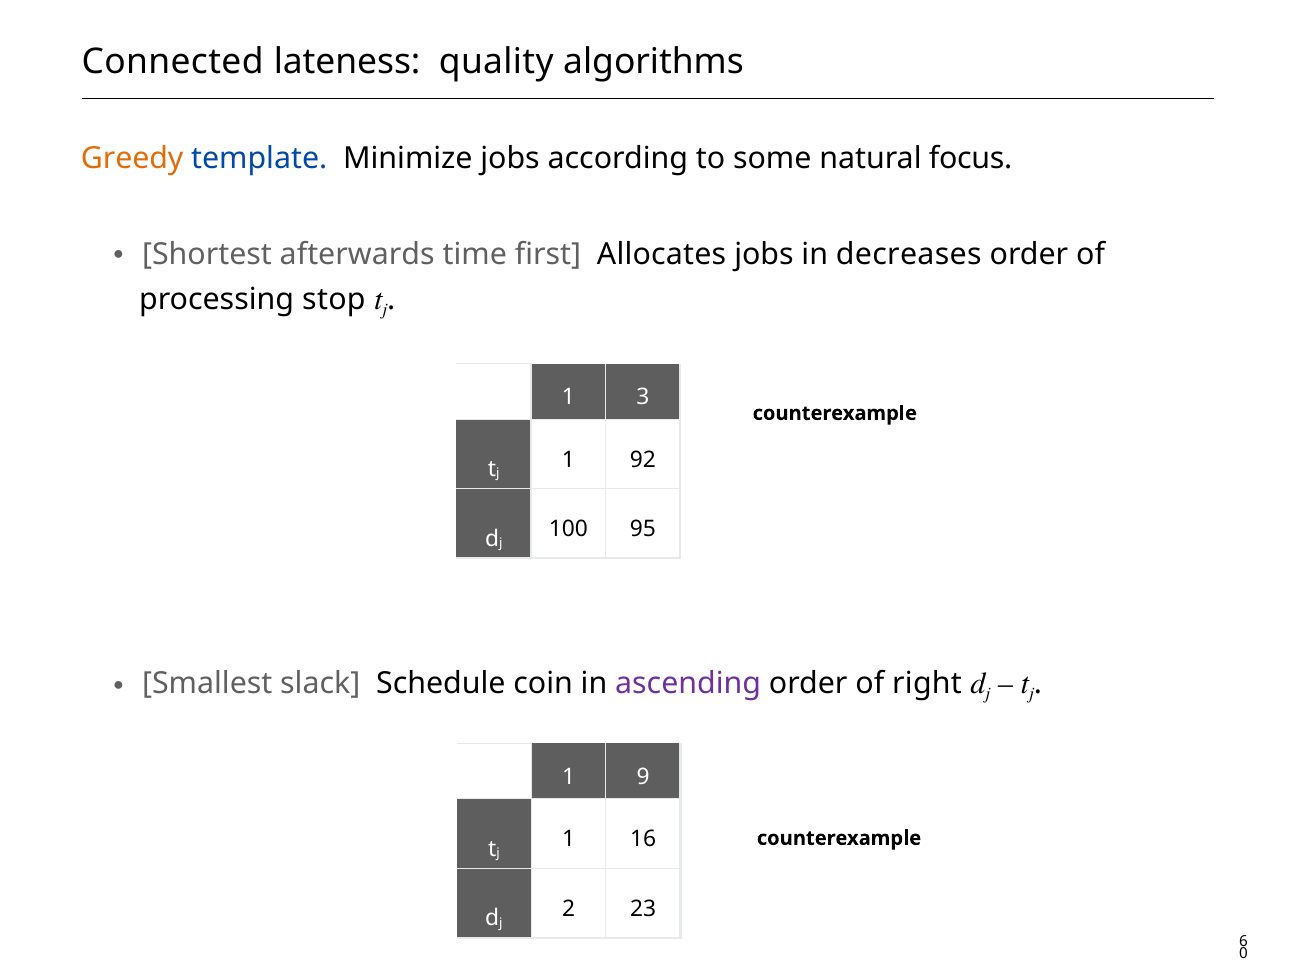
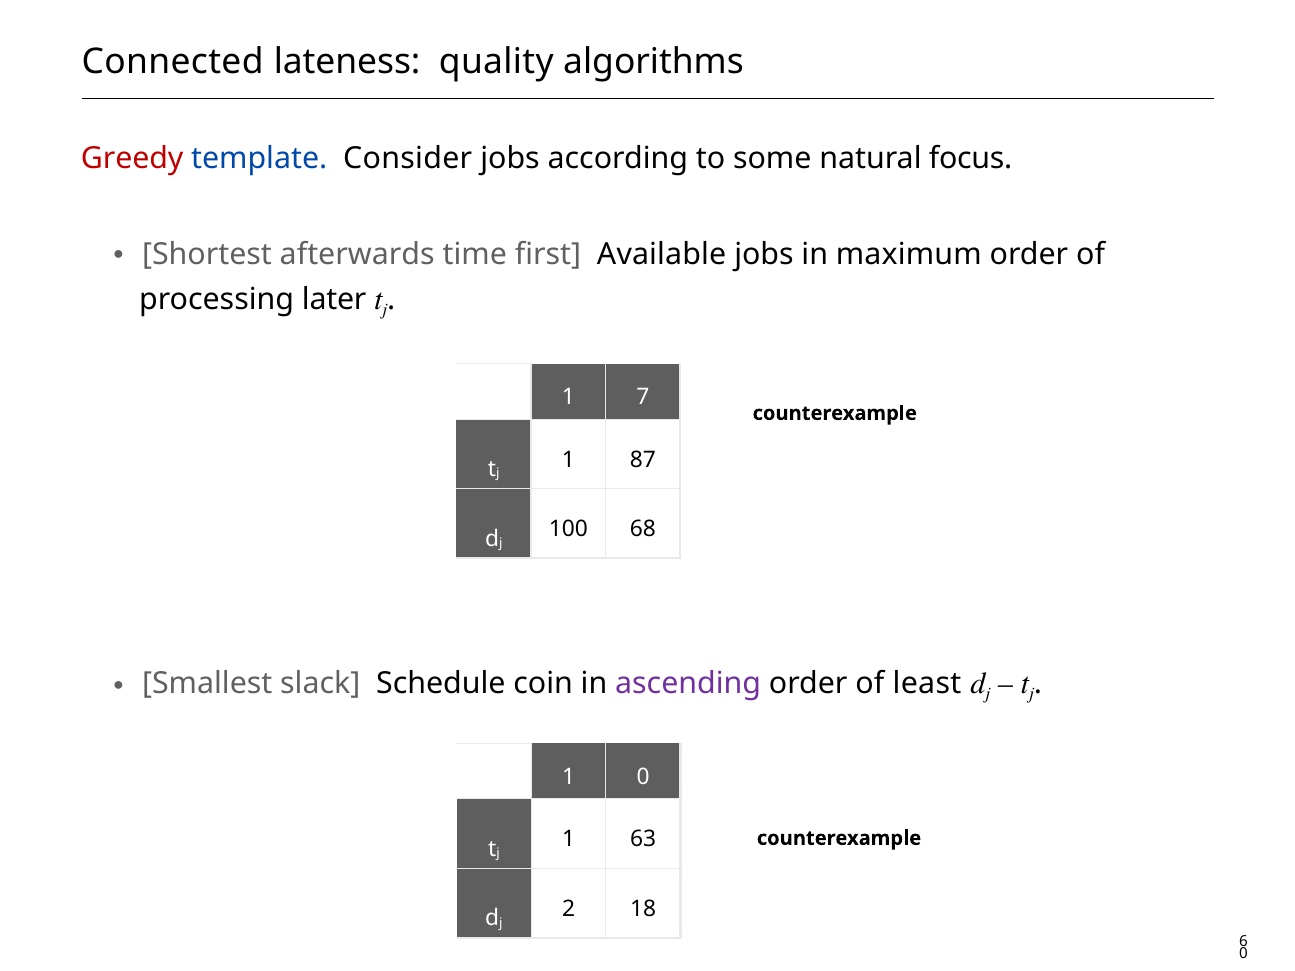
Greedy colour: orange -> red
Minimize: Minimize -> Consider
Allocates: Allocates -> Available
decreases: decreases -> maximum
stop: stop -> later
3: 3 -> 7
92: 92 -> 87
95: 95 -> 68
right: right -> least
1 9: 9 -> 0
16: 16 -> 63
23: 23 -> 18
